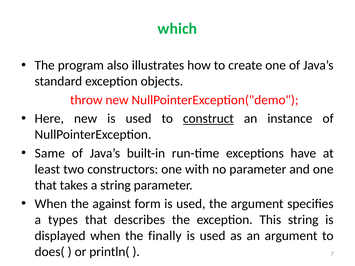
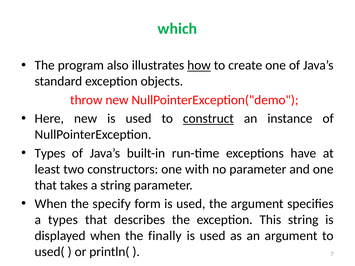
how underline: none -> present
Same at (50, 153): Same -> Types
against: against -> specify
does(: does( -> used(
